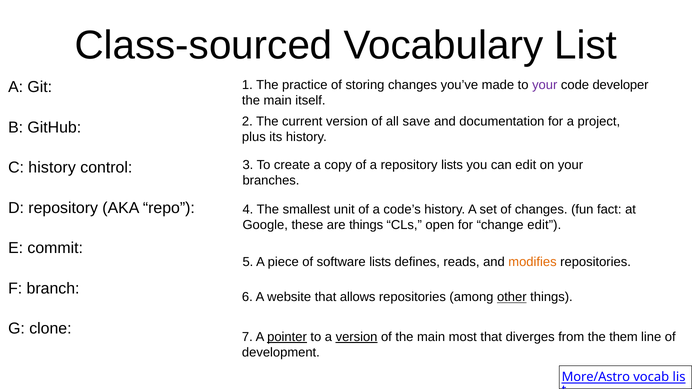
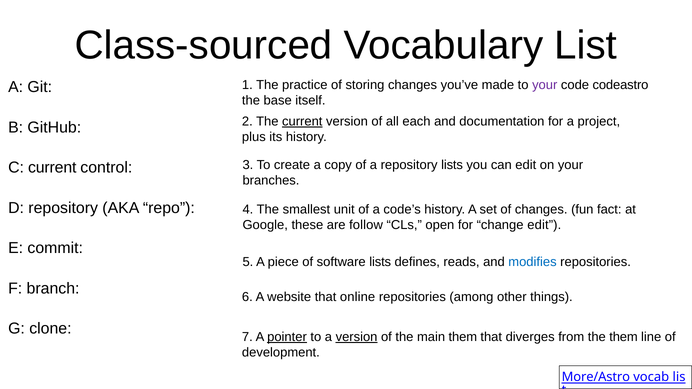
developer: developer -> codeastro
main at (278, 101): main -> base
current at (302, 122) underline: none -> present
save: save -> each
C history: history -> current
are things: things -> follow
modifies colour: orange -> blue
allows: allows -> online
other underline: present -> none
main most: most -> them
